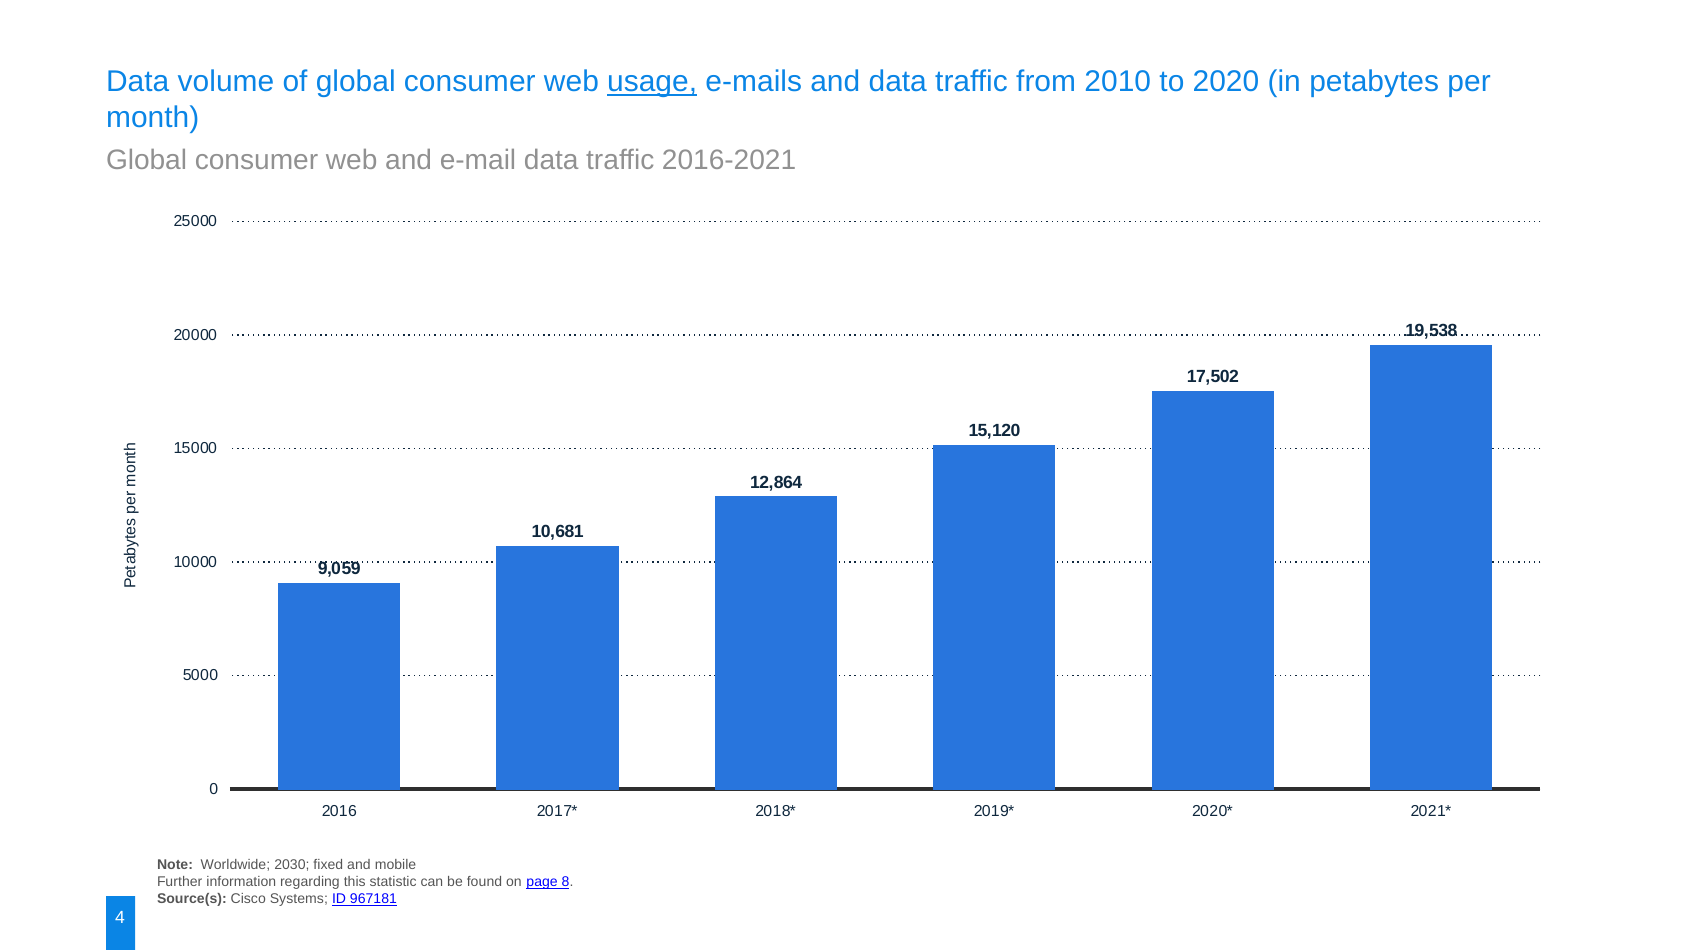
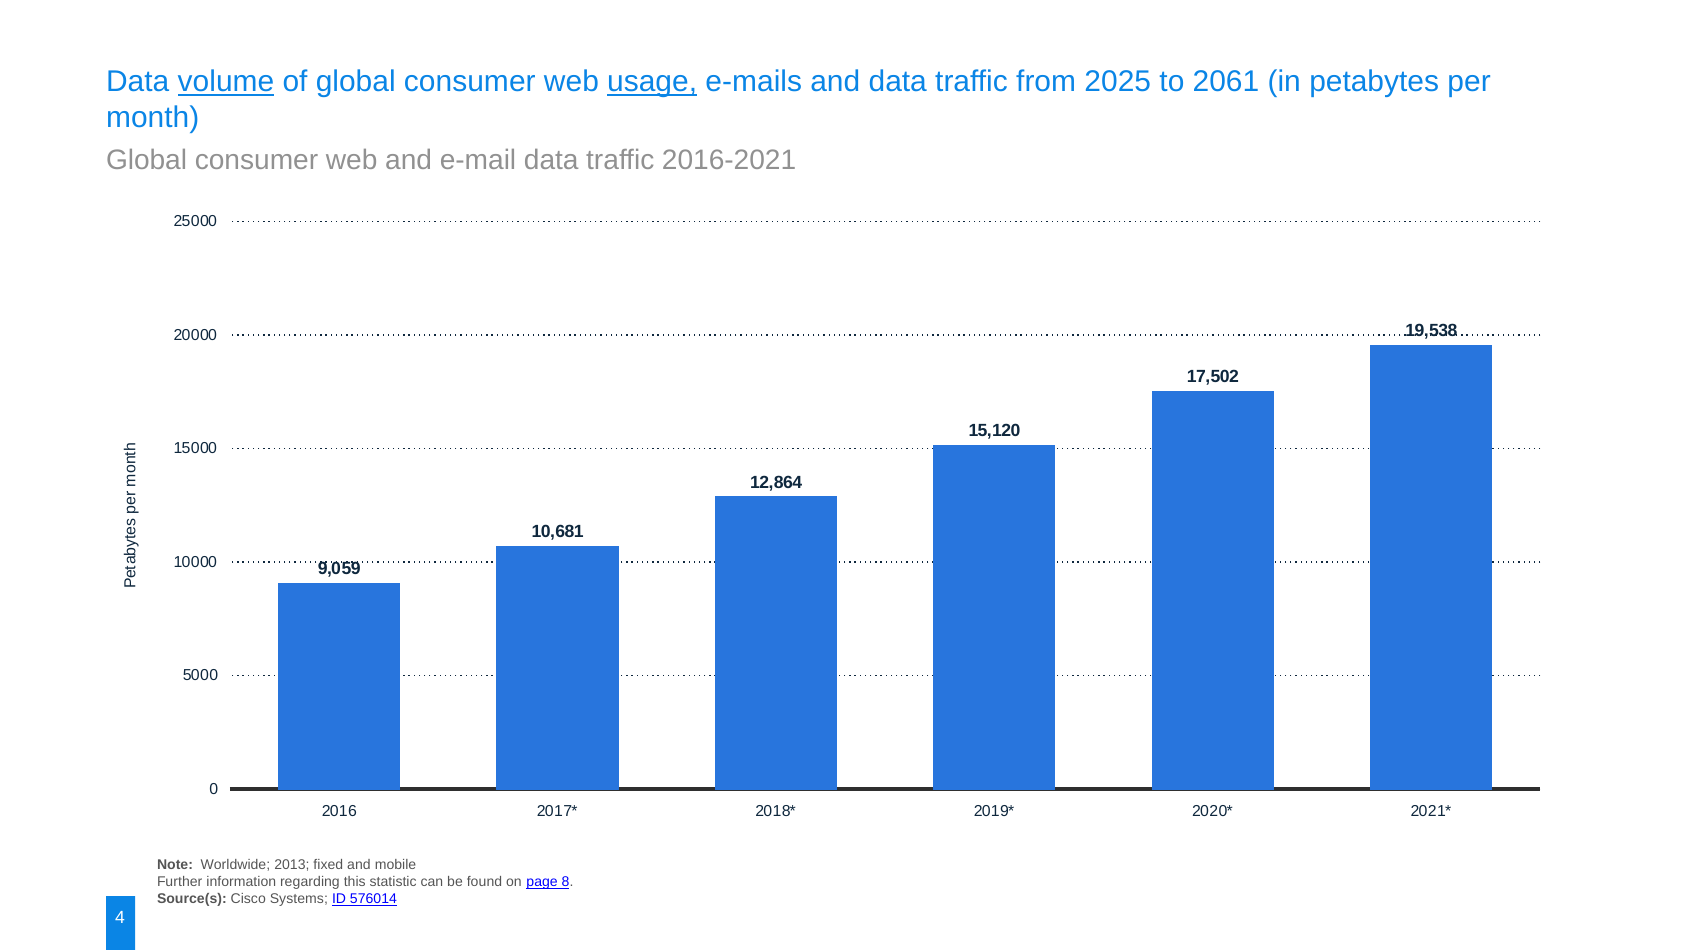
volume underline: none -> present
2010: 2010 -> 2025
2020: 2020 -> 2061
2030: 2030 -> 2013
967181: 967181 -> 576014
